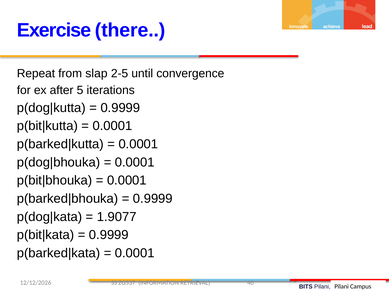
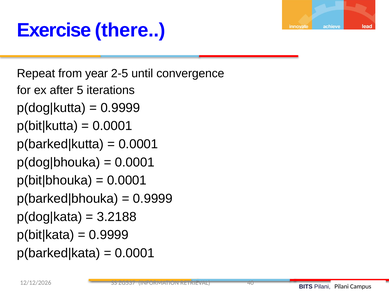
slap: slap -> year
1.9077: 1.9077 -> 3.2188
